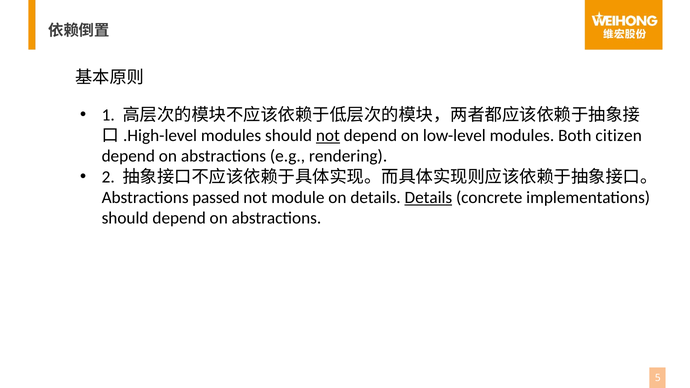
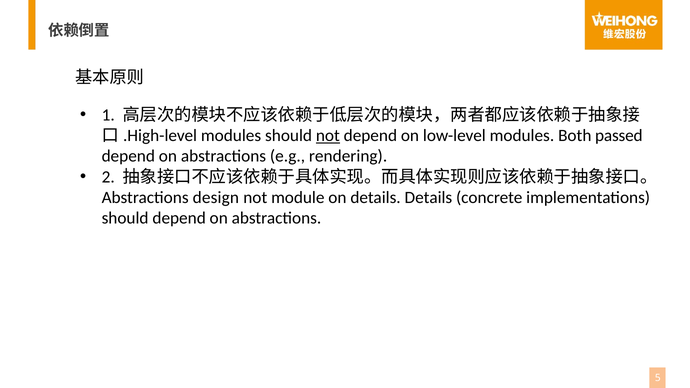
citizen: citizen -> passed
passed: passed -> design
Details at (428, 198) underline: present -> none
